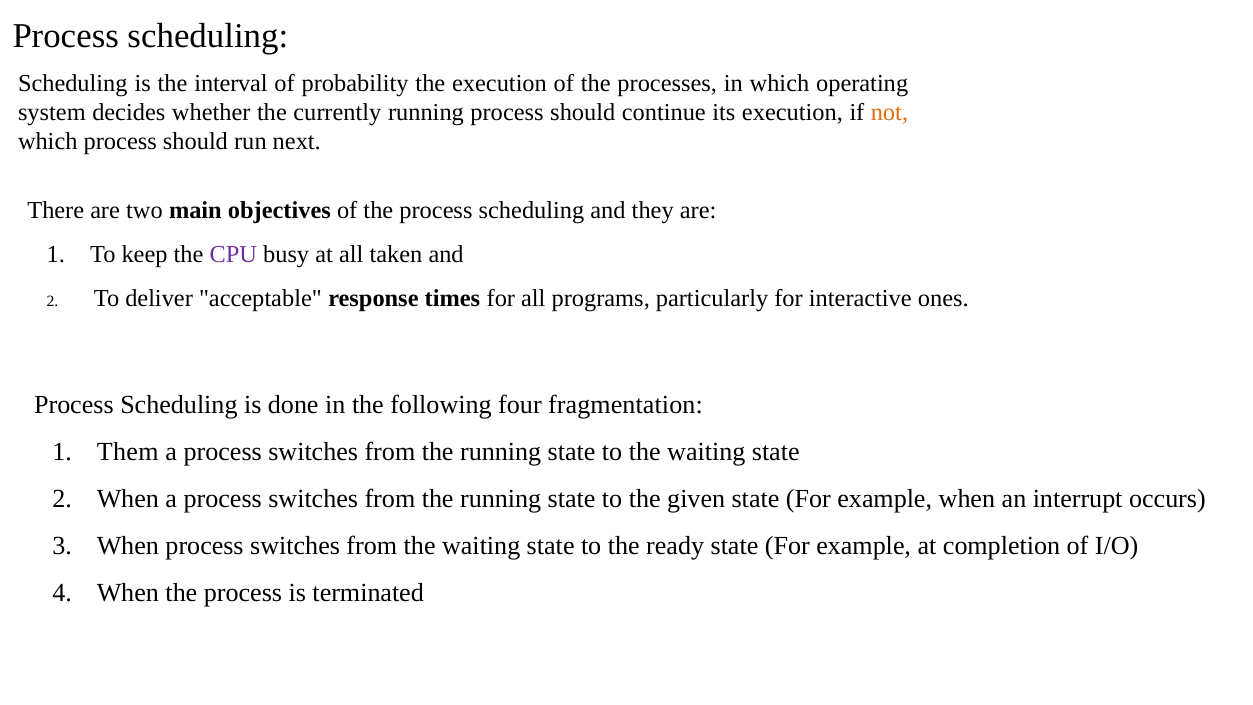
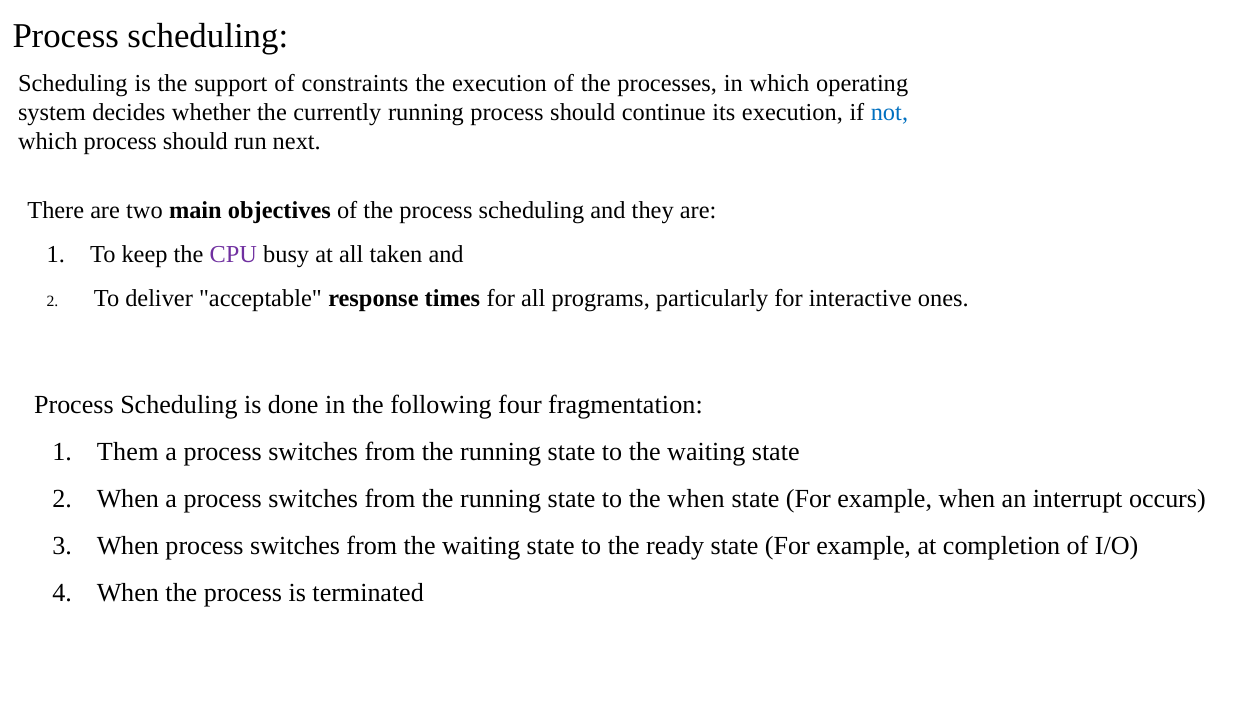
interval: interval -> support
probability: probability -> constraints
not colour: orange -> blue
the given: given -> when
